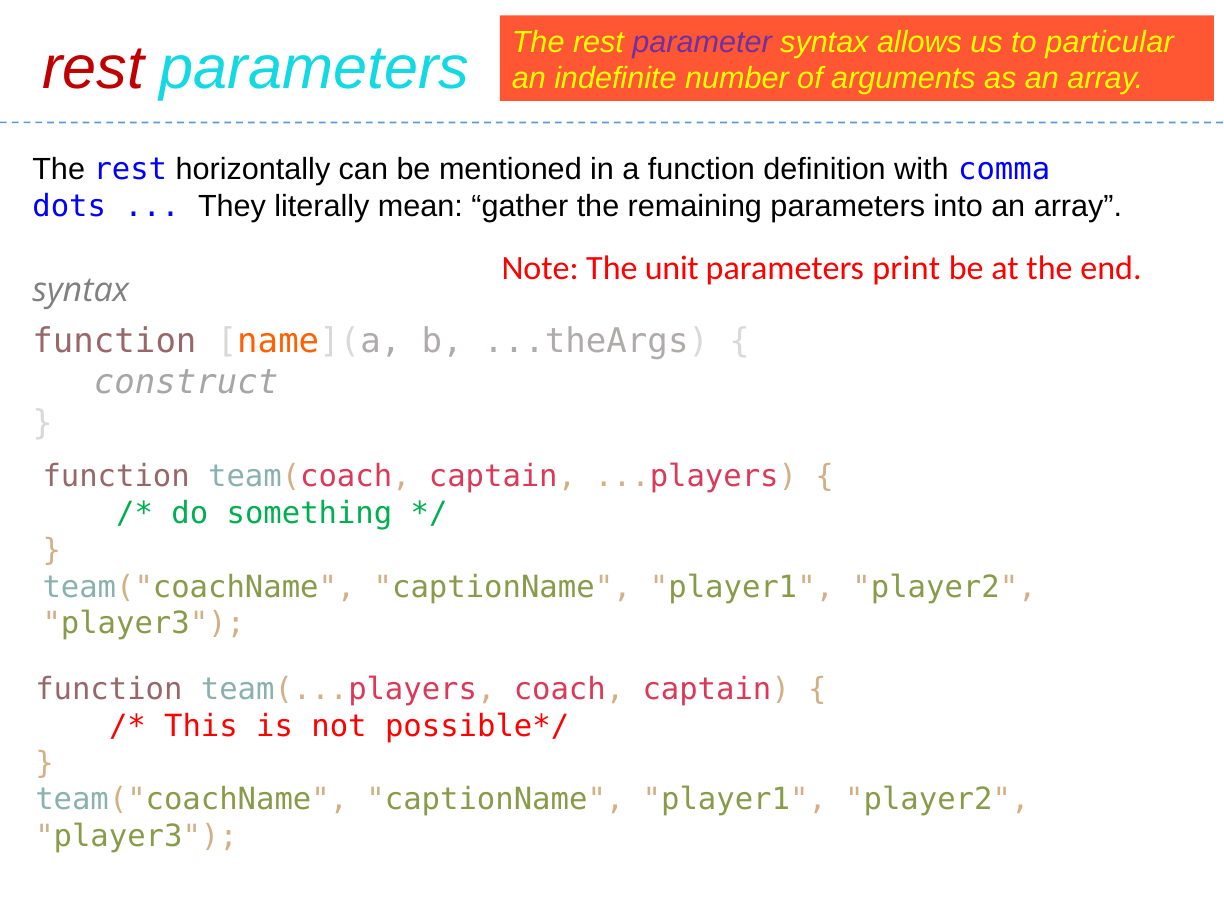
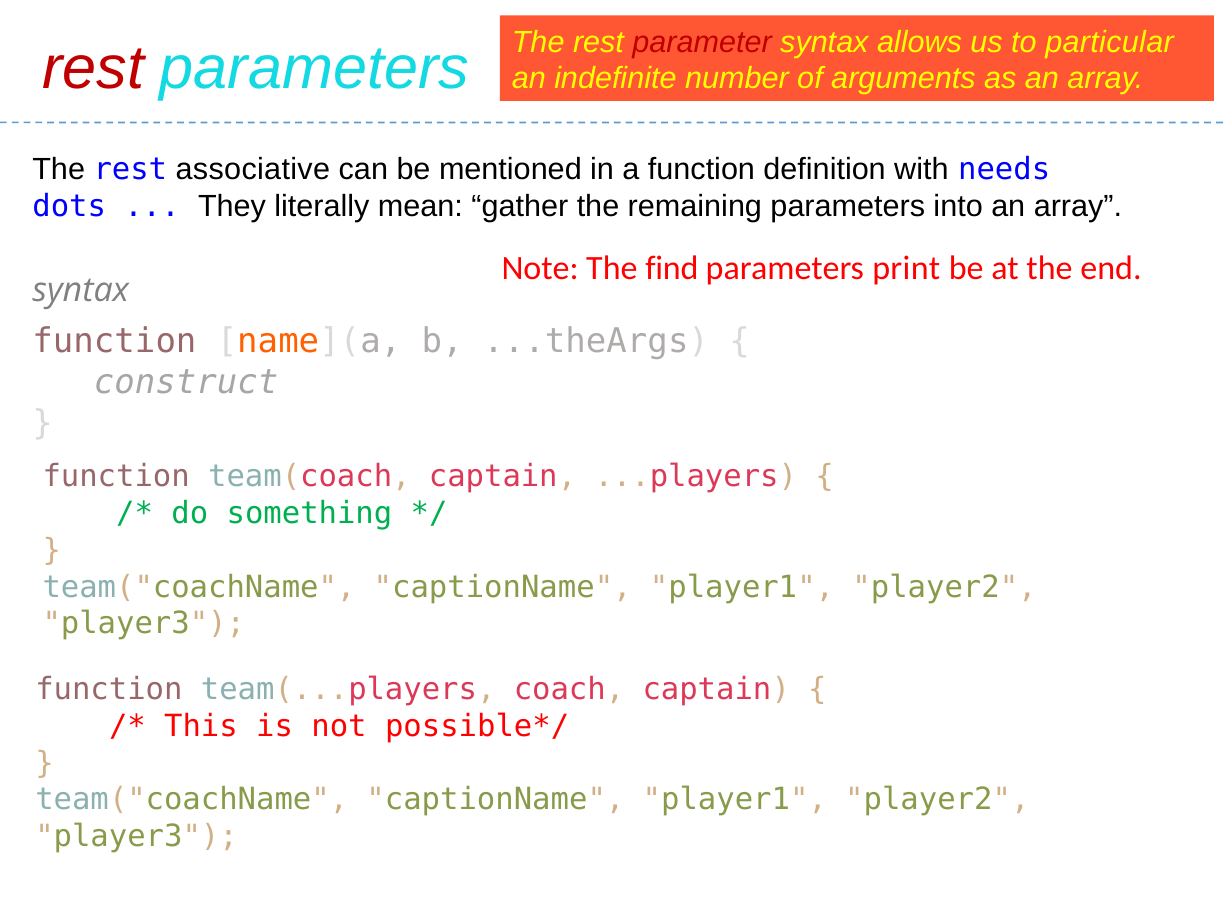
parameter colour: purple -> red
horizontally: horizontally -> associative
comma: comma -> needs
unit: unit -> find
